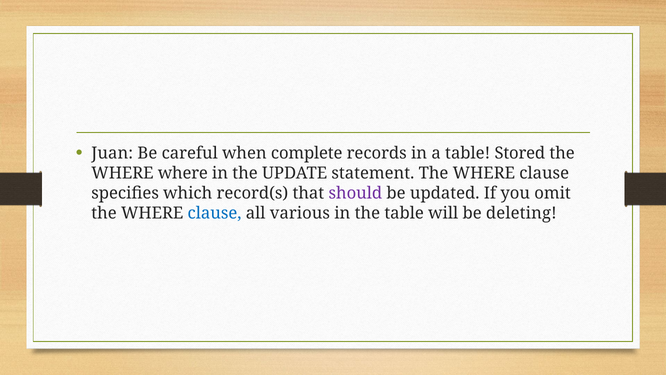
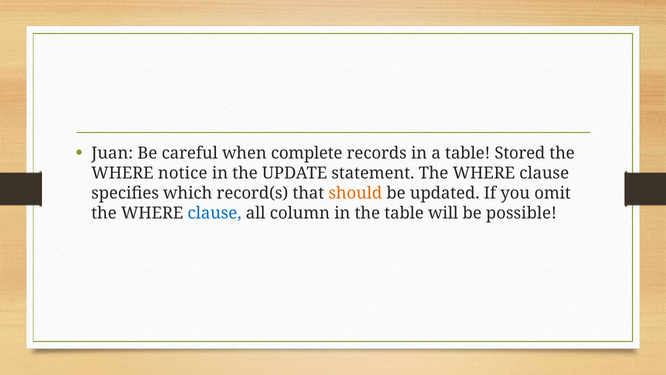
WHERE where: where -> notice
should colour: purple -> orange
various: various -> column
deleting: deleting -> possible
